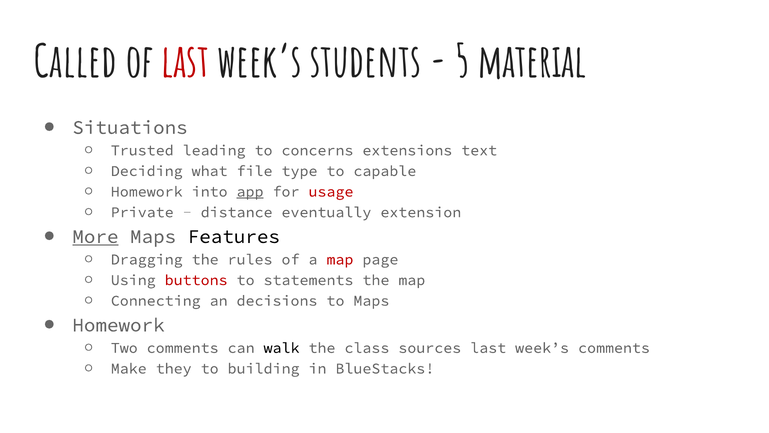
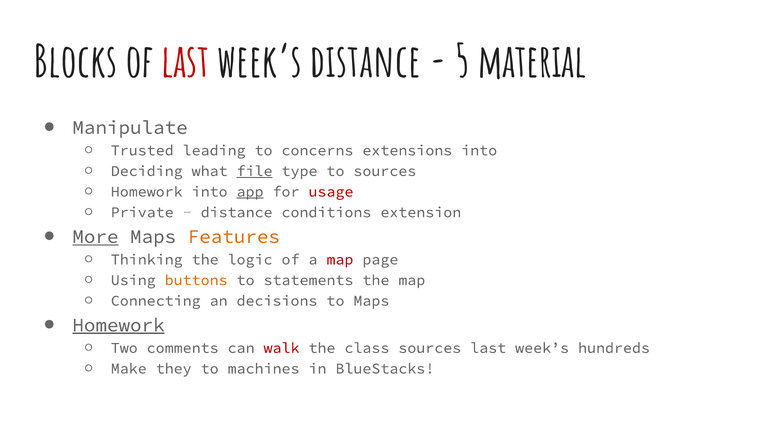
Called: Called -> Blocks
week’s students: students -> distance
Situations: Situations -> Manipulate
extensions text: text -> into
file underline: none -> present
to capable: capable -> sources
eventually: eventually -> conditions
Features colour: black -> orange
Dragging: Dragging -> Thinking
rules: rules -> logic
buttons colour: red -> orange
Homework at (118, 325) underline: none -> present
walk colour: black -> red
week’s comments: comments -> hundreds
building: building -> machines
